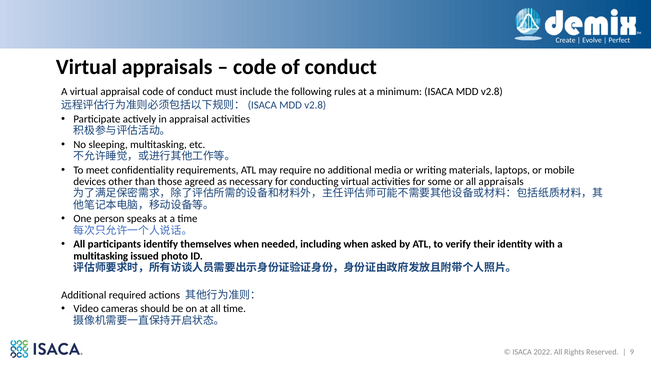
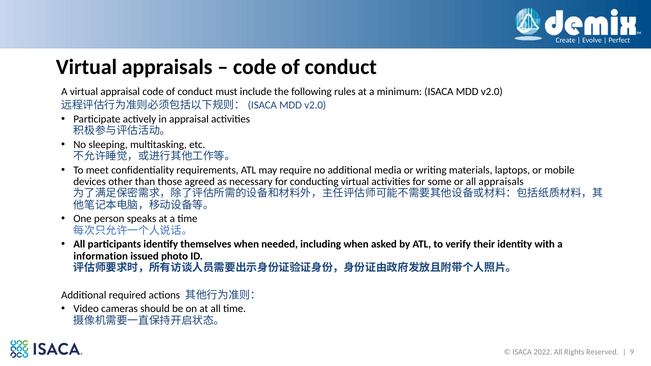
minimum ISACA MDD v2.8: v2.8 -> v2.0
v2.8 at (315, 105): v2.8 -> v2.0
multitasking at (101, 256): multitasking -> information
